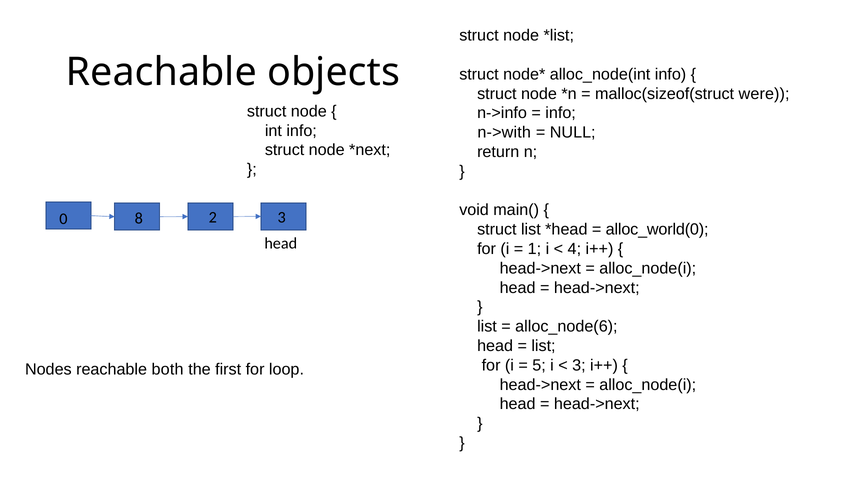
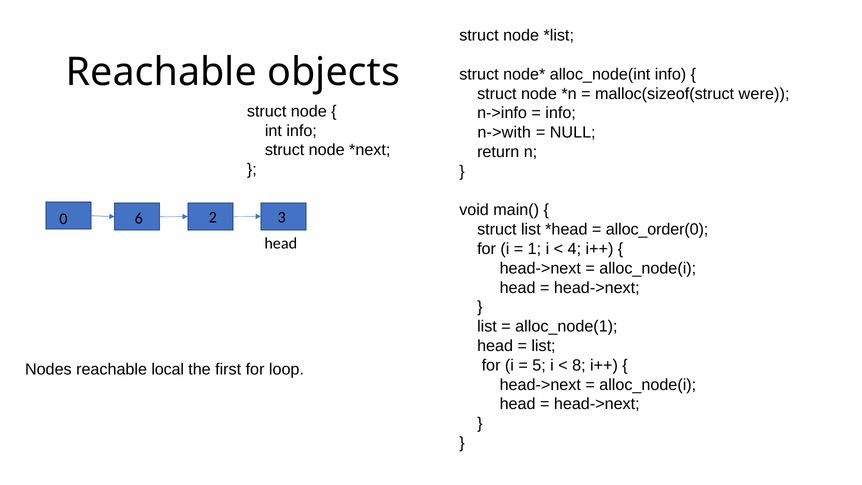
8: 8 -> 6
alloc_world(0: alloc_world(0 -> alloc_order(0
alloc_node(6: alloc_node(6 -> alloc_node(1
3 at (579, 365): 3 -> 8
both: both -> local
